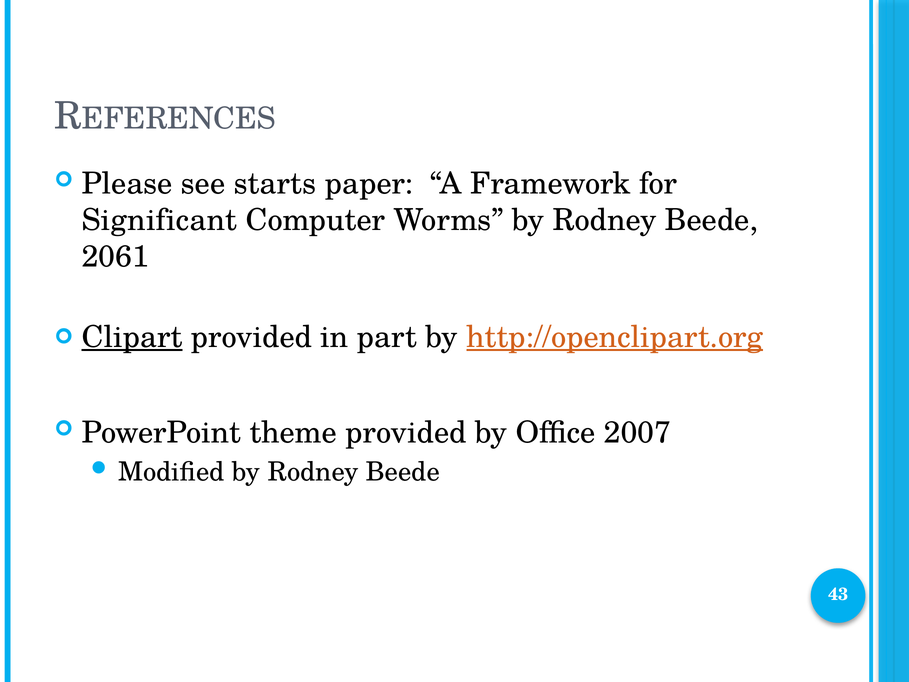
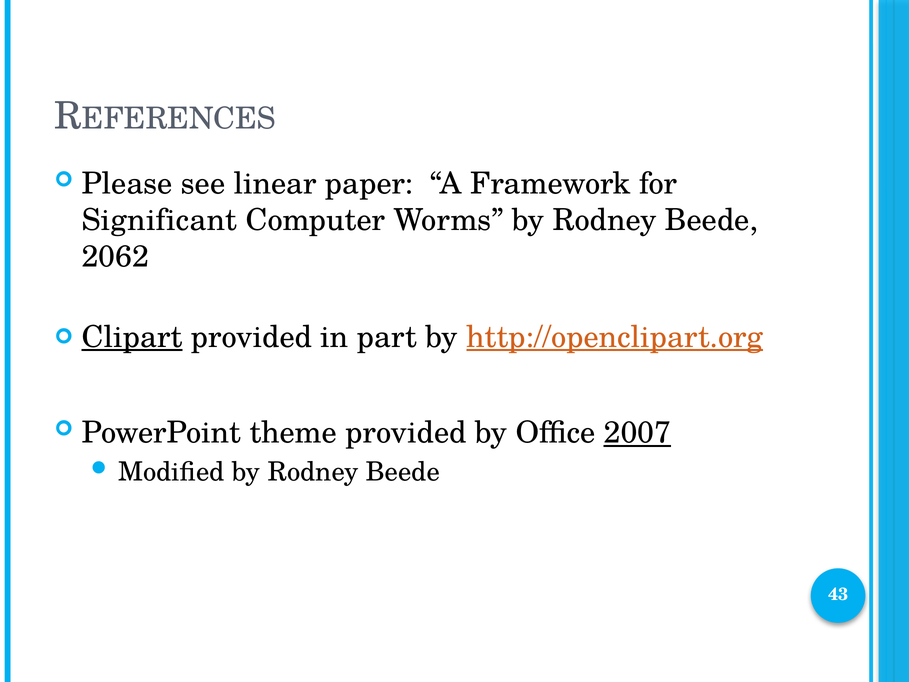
starts: starts -> linear
2061: 2061 -> 2062
2007 underline: none -> present
